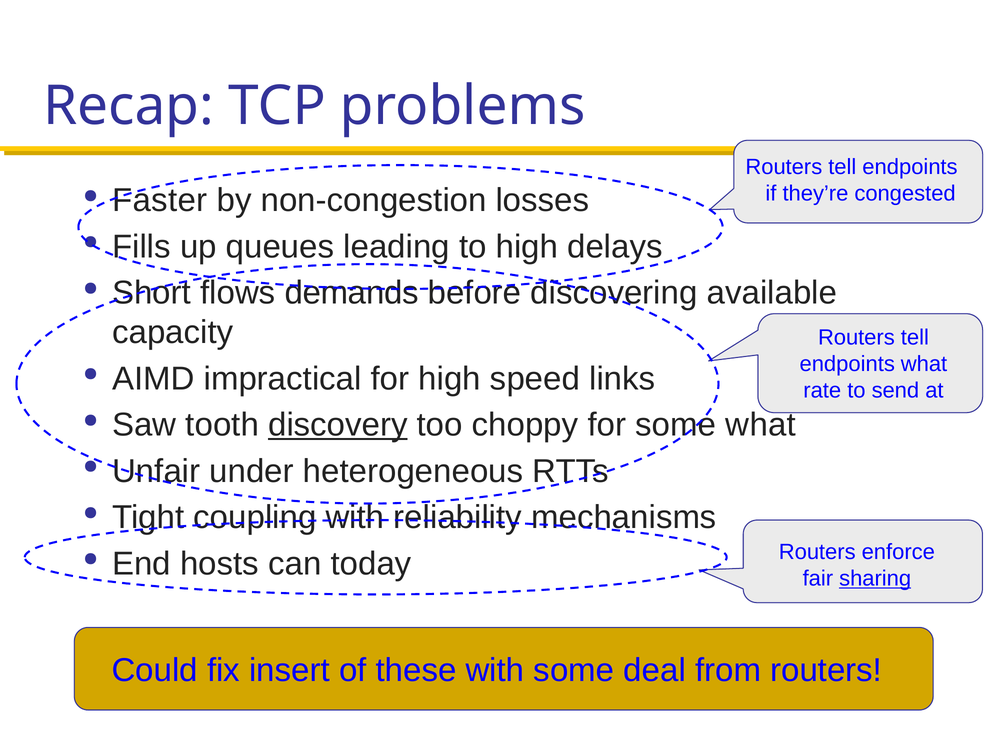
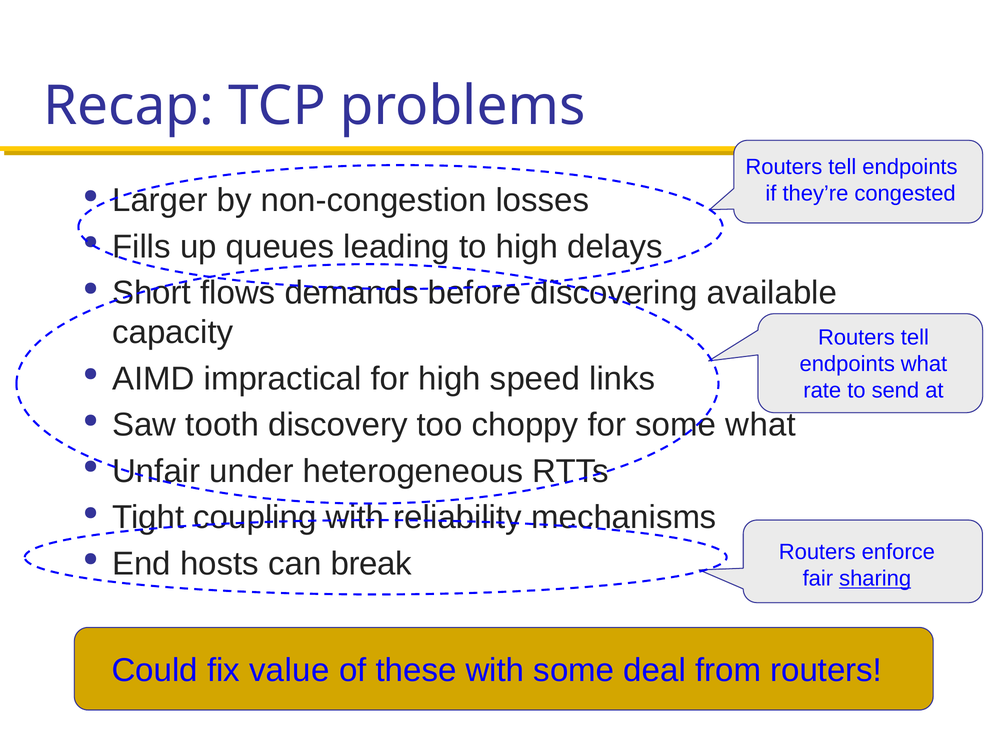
Faster: Faster -> Larger
discovery underline: present -> none
today: today -> break
insert: insert -> value
